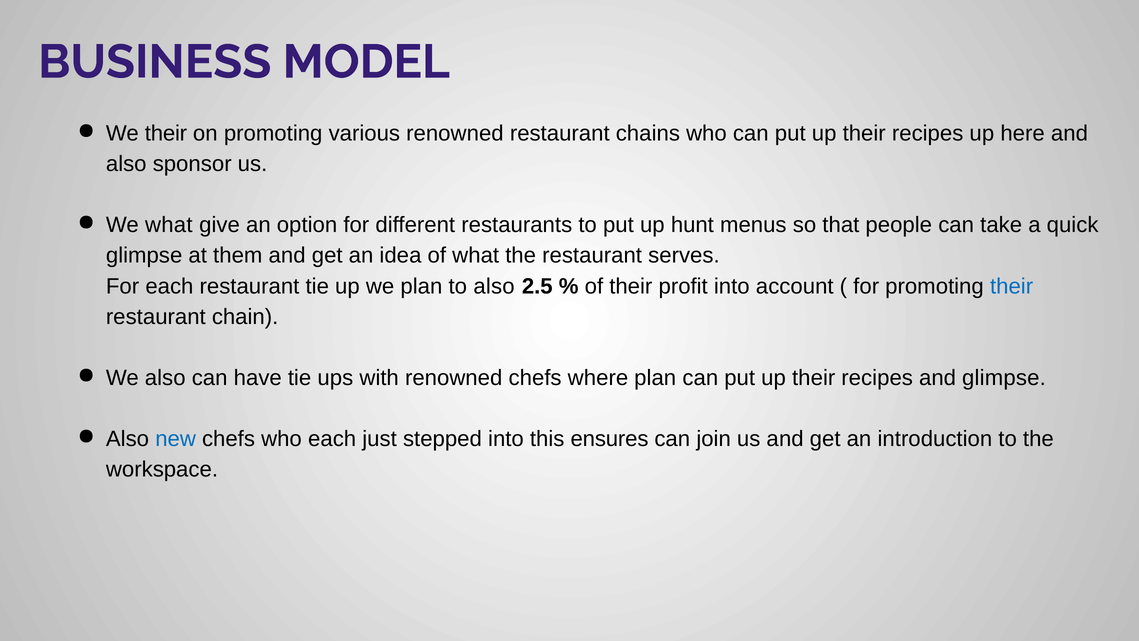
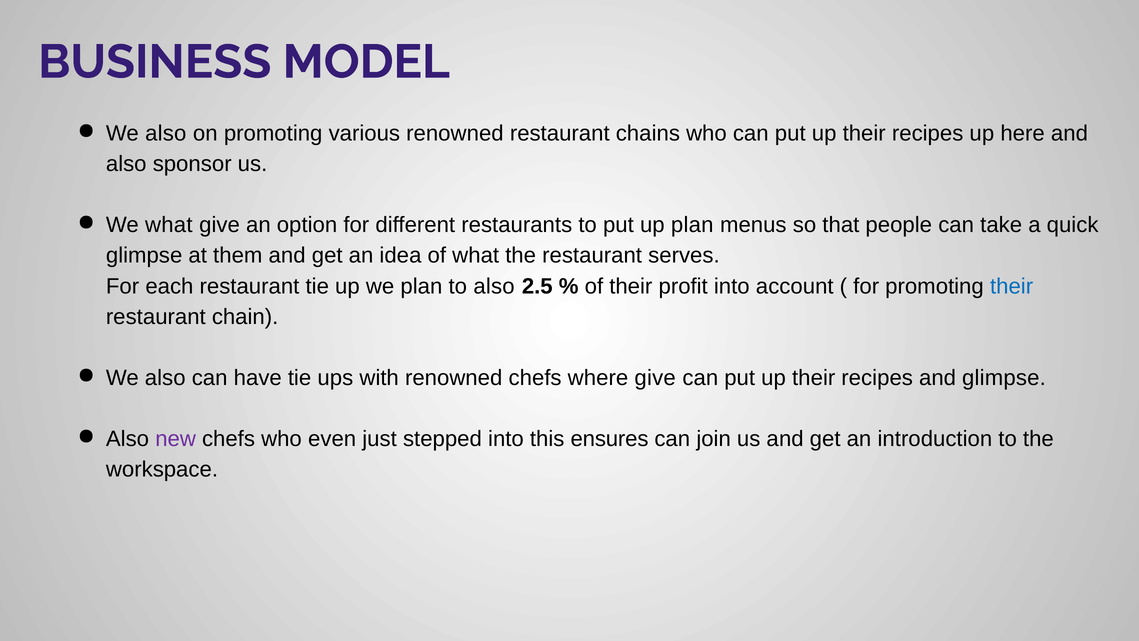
their at (166, 133): their -> also
up hunt: hunt -> plan
where plan: plan -> give
new colour: blue -> purple
who each: each -> even
